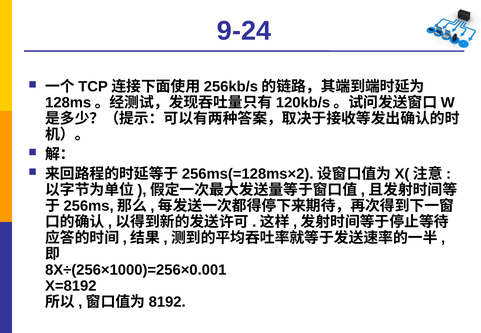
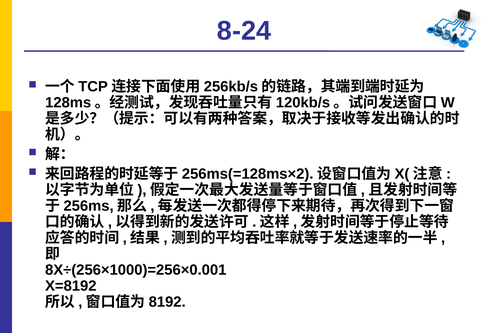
9-24: 9-24 -> 8-24
